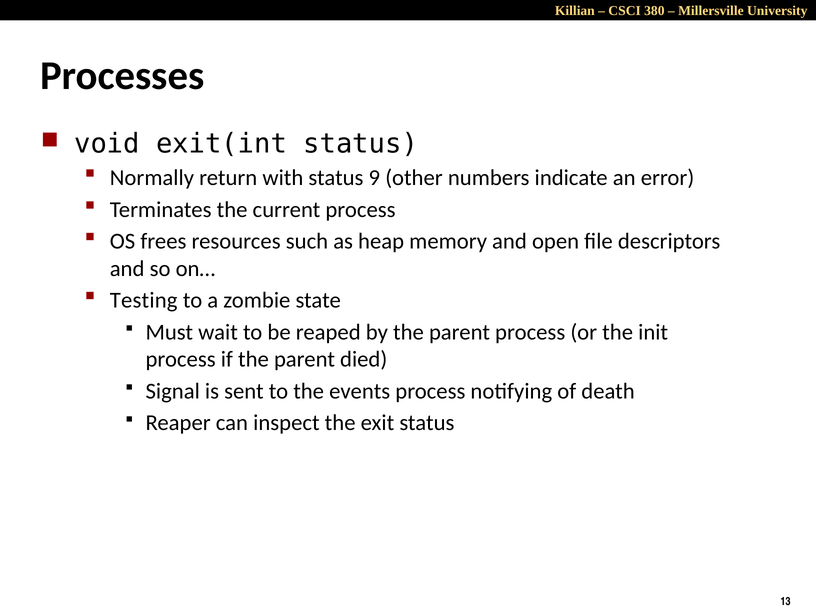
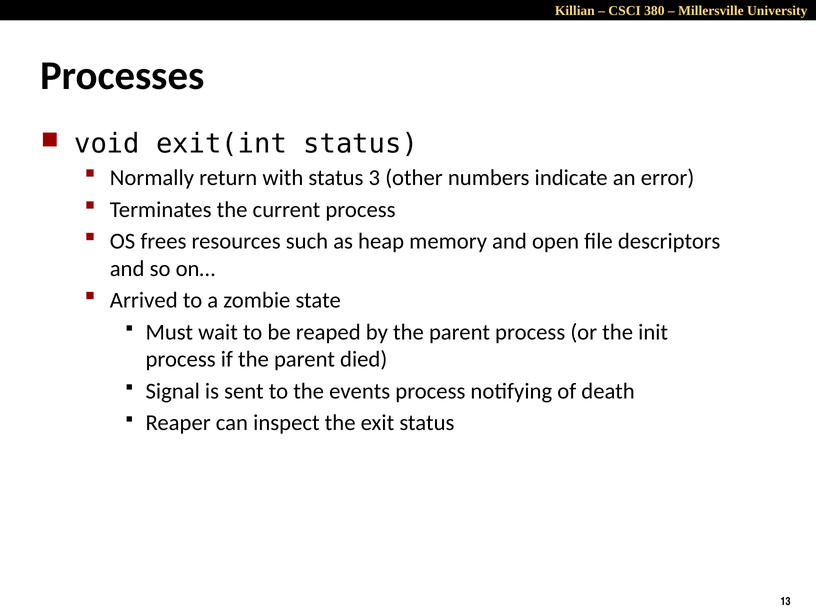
9: 9 -> 3
Testing: Testing -> Arrived
